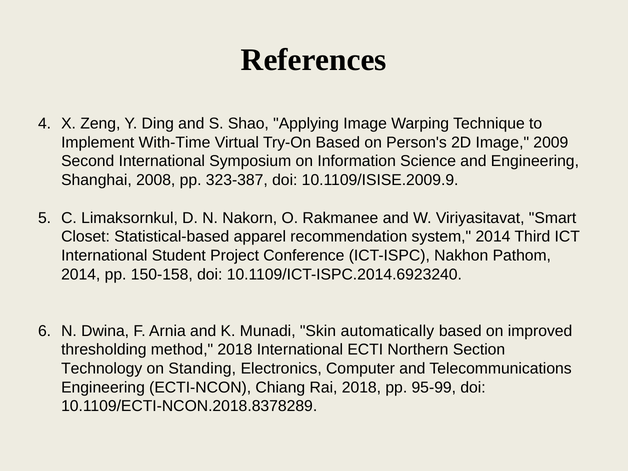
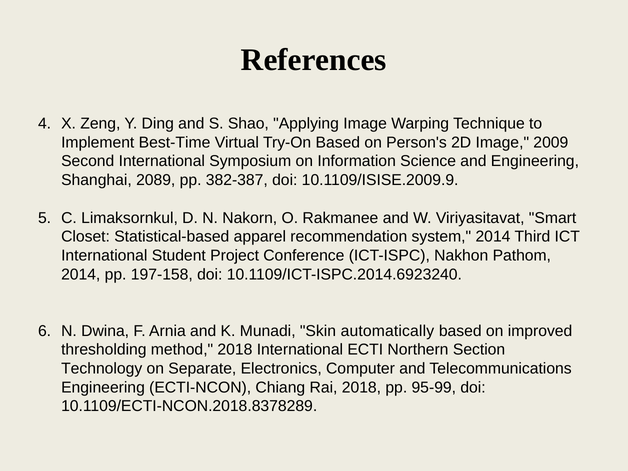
With-Time: With-Time -> Best-Time
2008: 2008 -> 2089
323-387: 323-387 -> 382-387
150-158: 150-158 -> 197-158
Standing: Standing -> Separate
